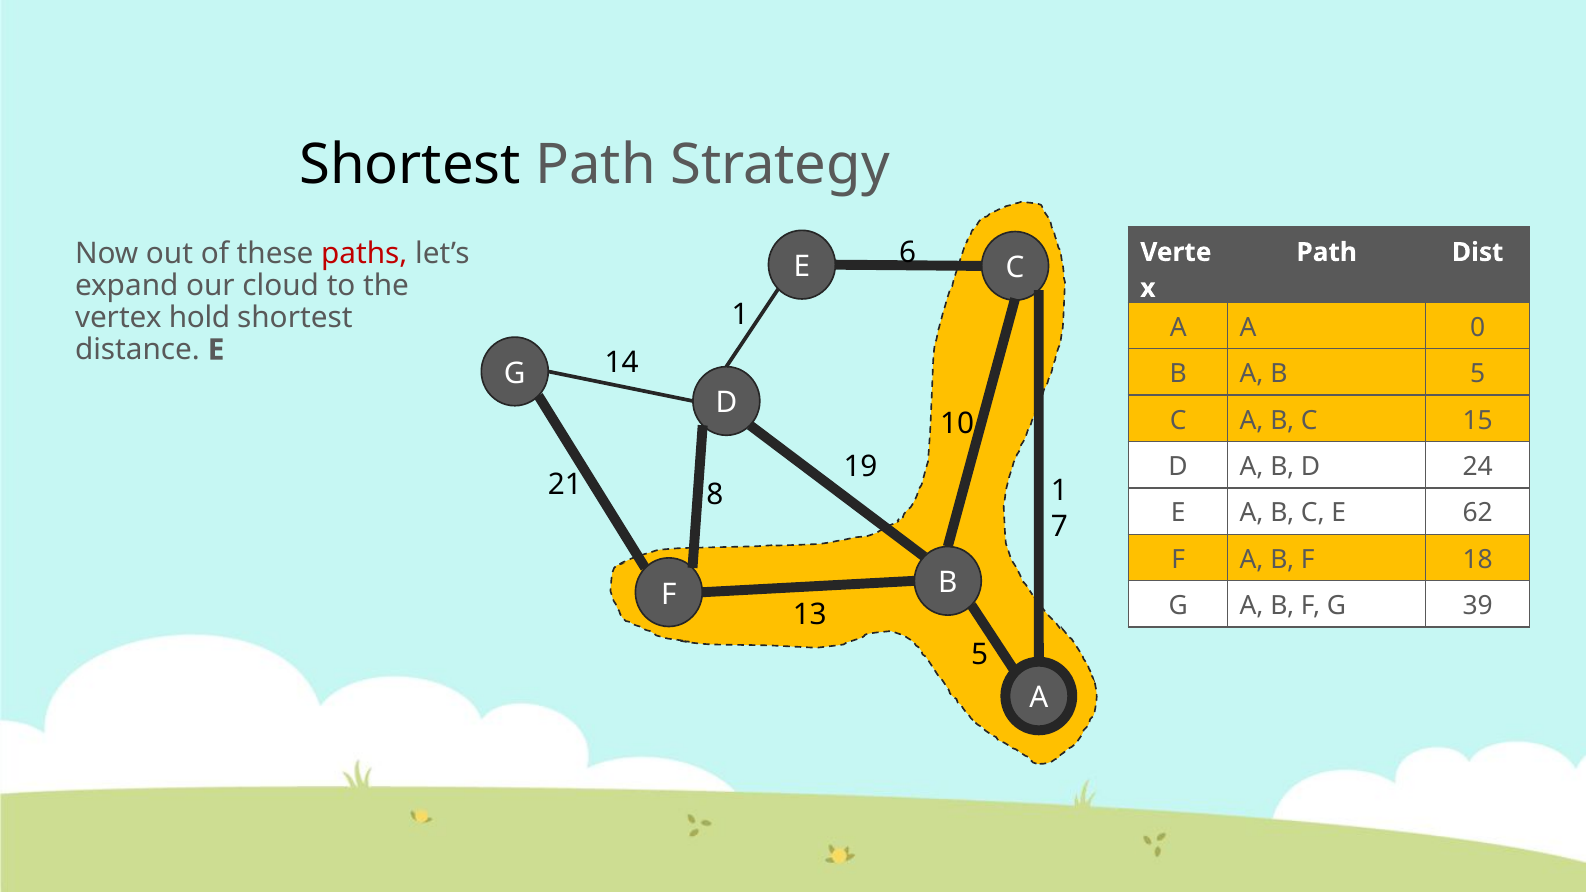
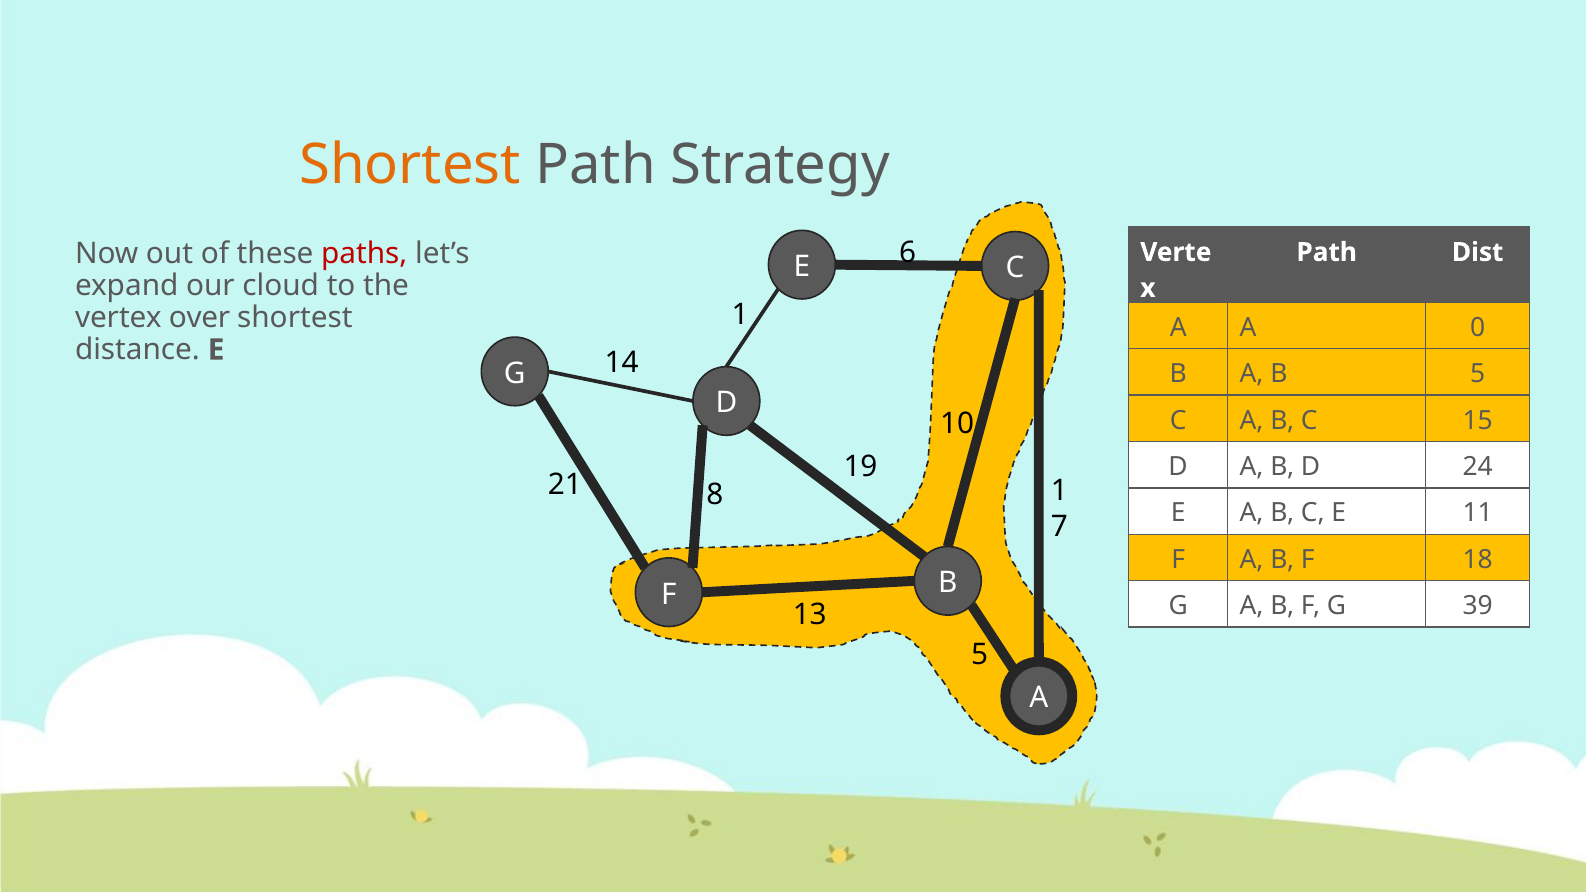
Shortest at (410, 165) colour: black -> orange
hold: hold -> over
62: 62 -> 11
